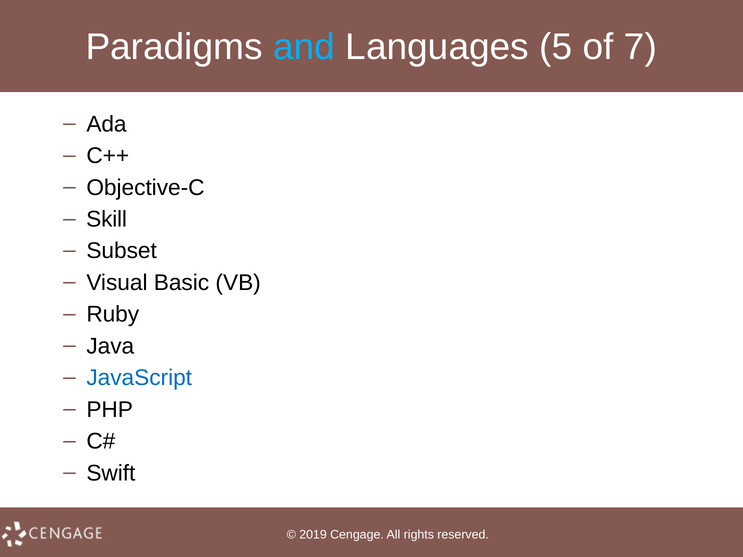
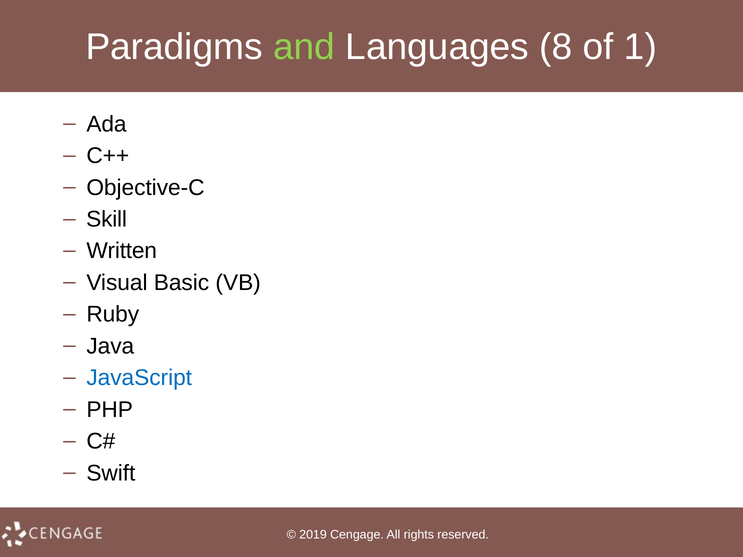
and colour: light blue -> light green
5: 5 -> 8
7: 7 -> 1
Subset: Subset -> Written
